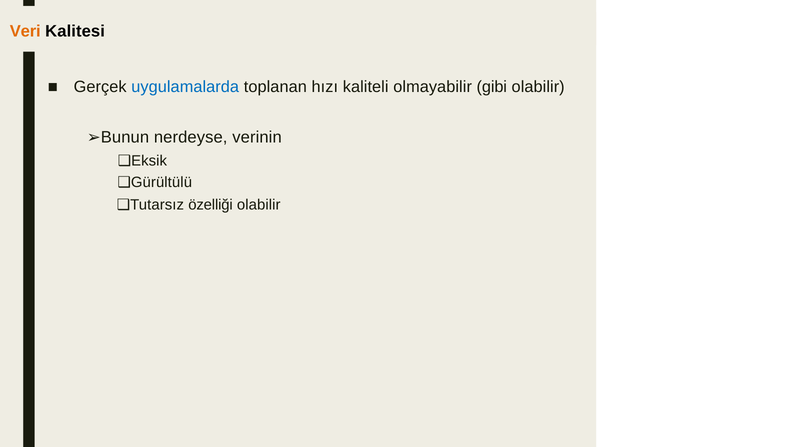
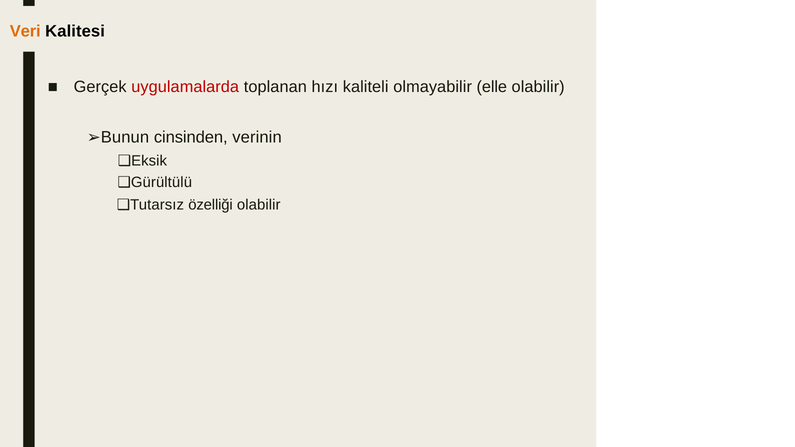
uygulamalarda colour: blue -> red
gibi: gibi -> elle
nerdeyse: nerdeyse -> cinsinden
